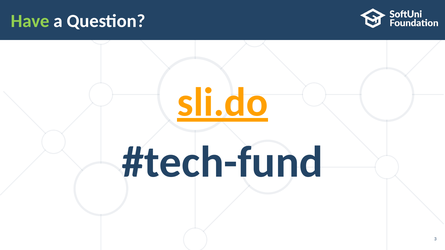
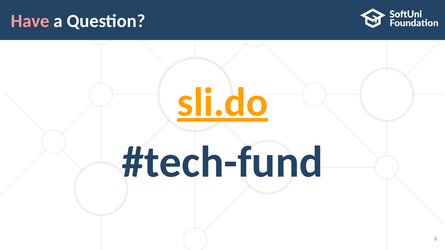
Have colour: light green -> pink
